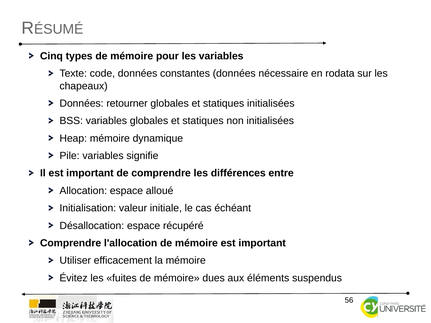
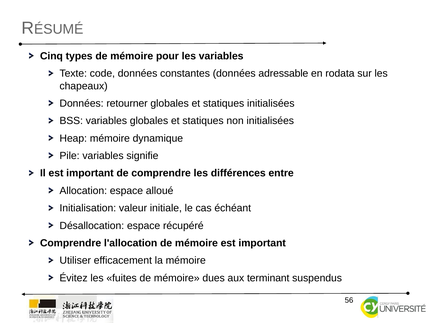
nécessaire: nécessaire -> adressable
éléments: éléments -> terminant
